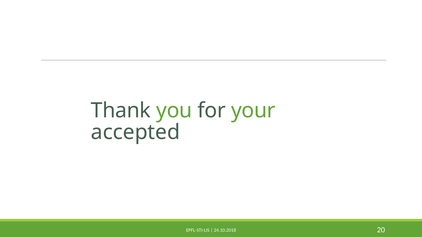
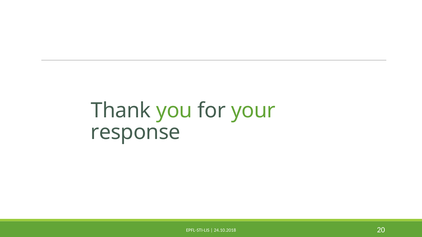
accepted: accepted -> response
